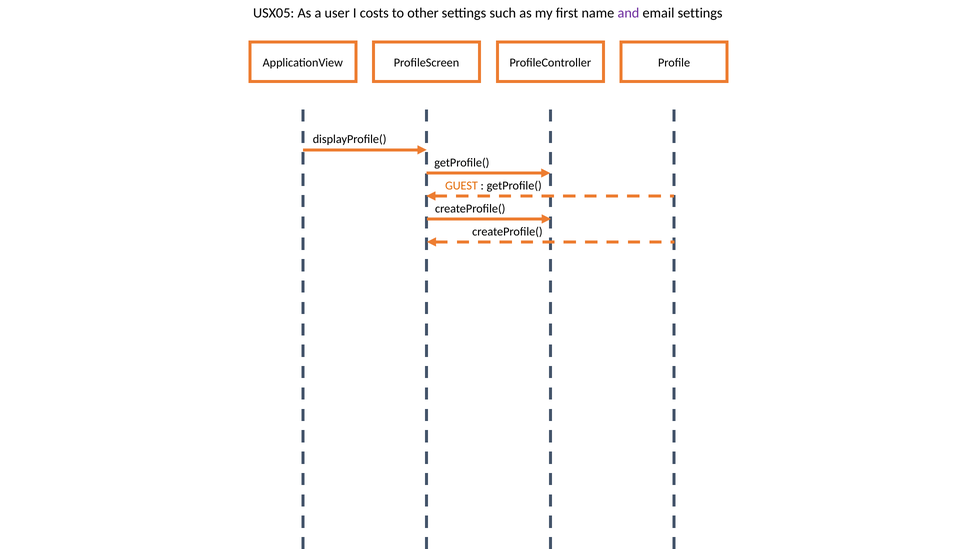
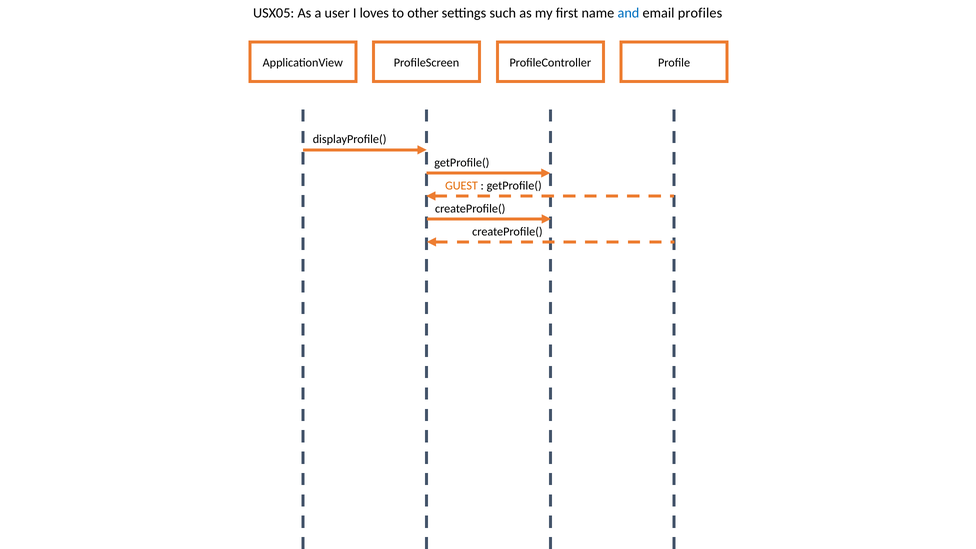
costs: costs -> loves
and colour: purple -> blue
email settings: settings -> profiles
